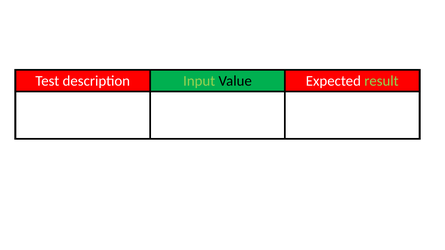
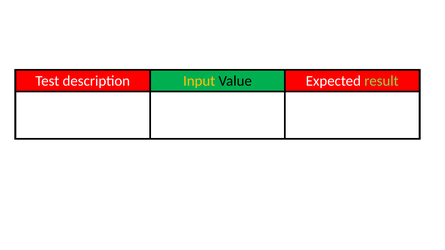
Input colour: light green -> yellow
